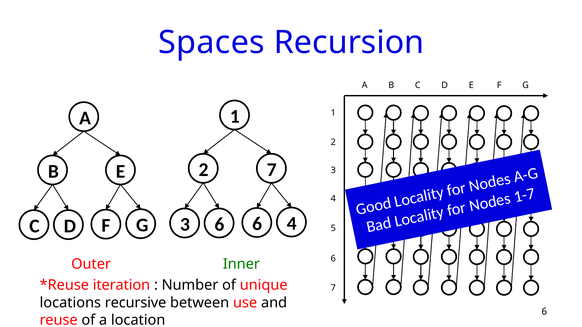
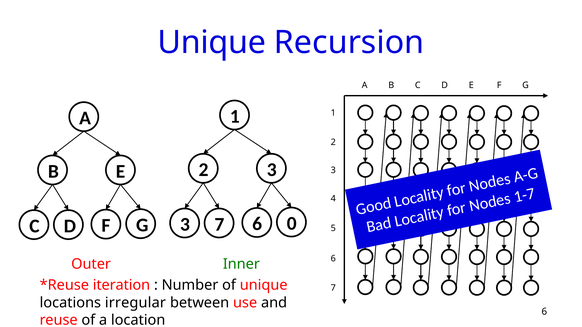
Spaces at (211, 43): Spaces -> Unique
2 7: 7 -> 3
3 6: 6 -> 7
6 4: 4 -> 0
recursive: recursive -> irregular
